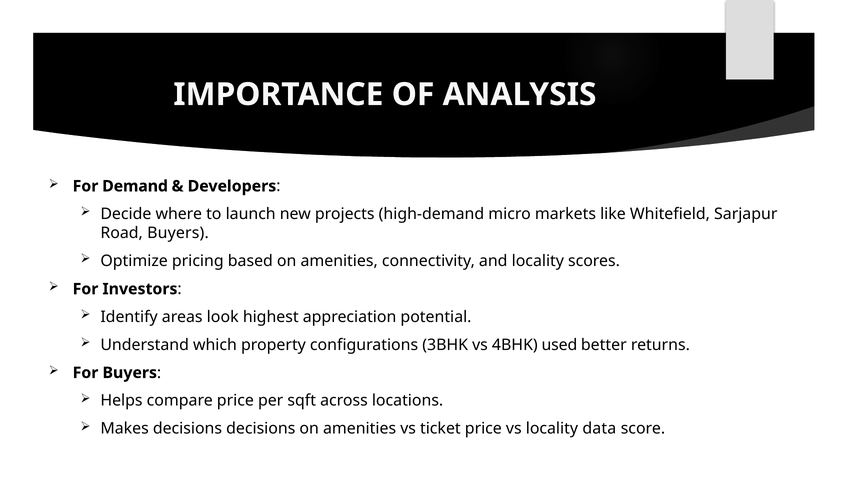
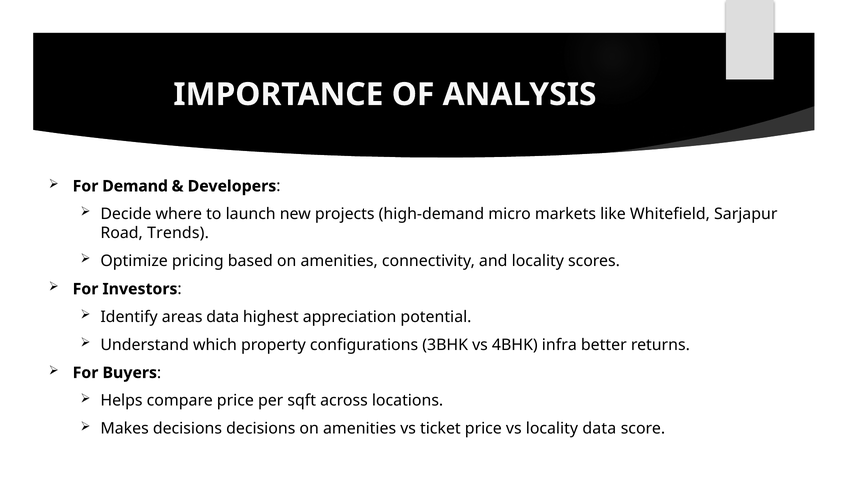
Road Buyers: Buyers -> Trends
areas look: look -> data
used: used -> infra
